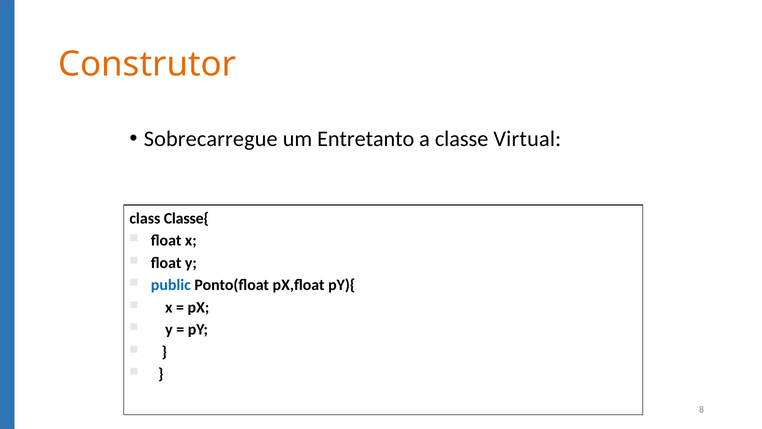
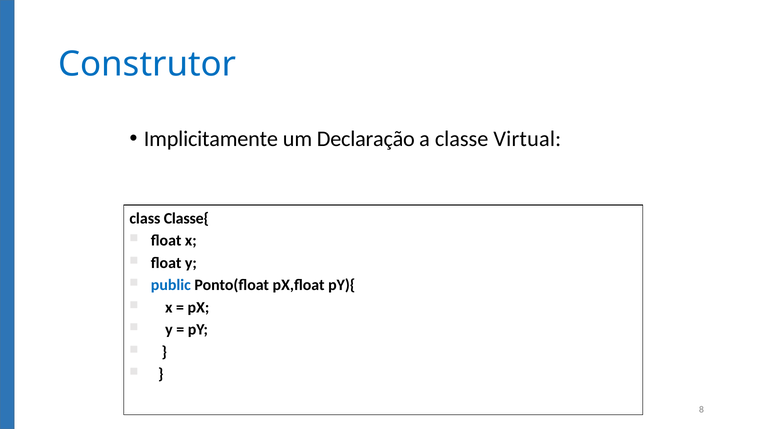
Construtor colour: orange -> blue
Sobrecarregue: Sobrecarregue -> Implicitamente
Entretanto: Entretanto -> Declaração
